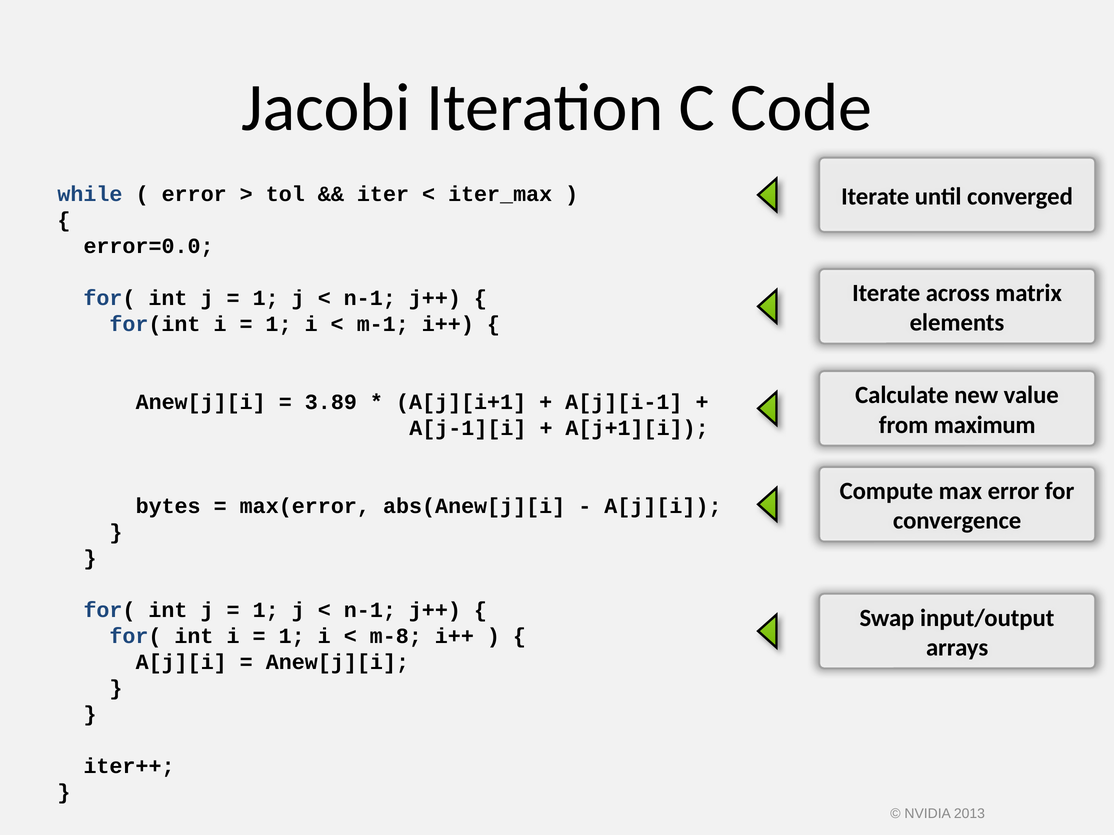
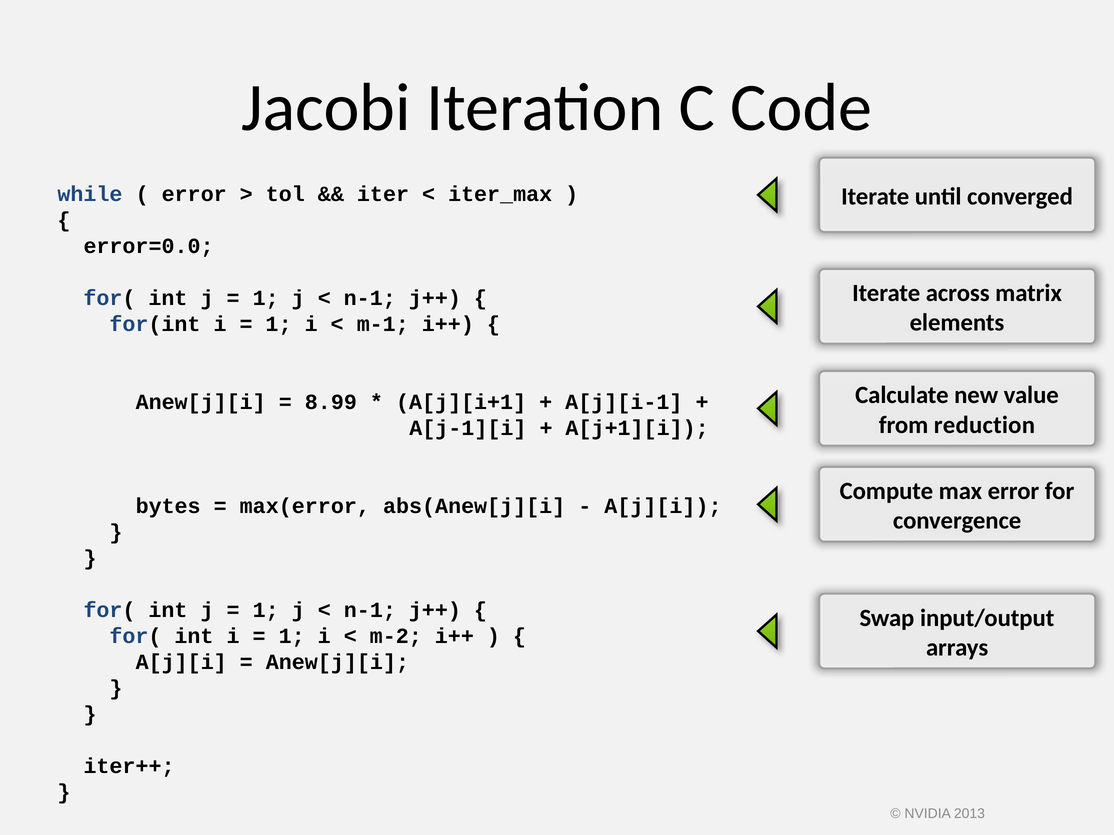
3.89: 3.89 -> 8.99
maximum: maximum -> reduction
m-8: m-8 -> m-2
